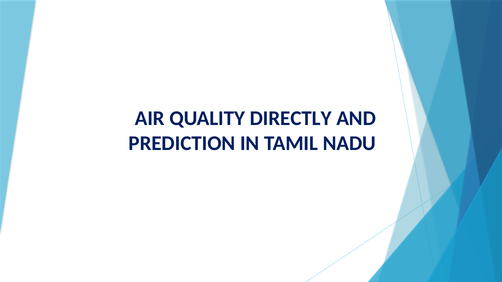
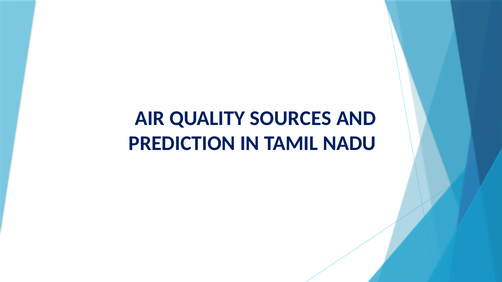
DIRECTLY: DIRECTLY -> SOURCES
